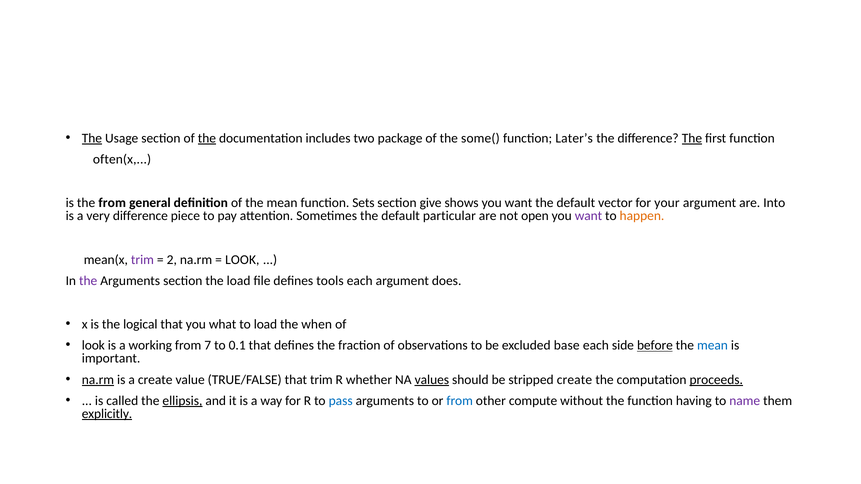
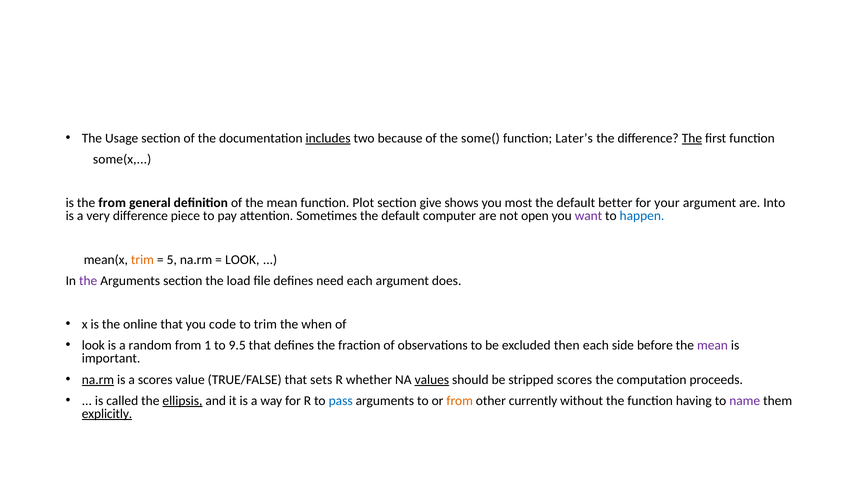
The at (92, 138) underline: present -> none
the at (207, 138) underline: present -> none
includes underline: none -> present
package: package -> because
often(x: often(x -> some(x
Sets: Sets -> Plot
shows you want: want -> most
vector: vector -> better
particular: particular -> computer
happen colour: orange -> blue
trim at (142, 260) colour: purple -> orange
2: 2 -> 5
tools: tools -> need
logical: logical -> online
what: what -> code
to load: load -> trim
working: working -> random
7: 7 -> 1
0.1: 0.1 -> 9.5
base: base -> then
before underline: present -> none
mean at (712, 346) colour: blue -> purple
a create: create -> scores
that trim: trim -> sets
stripped create: create -> scores
proceeds underline: present -> none
from at (460, 401) colour: blue -> orange
compute: compute -> currently
